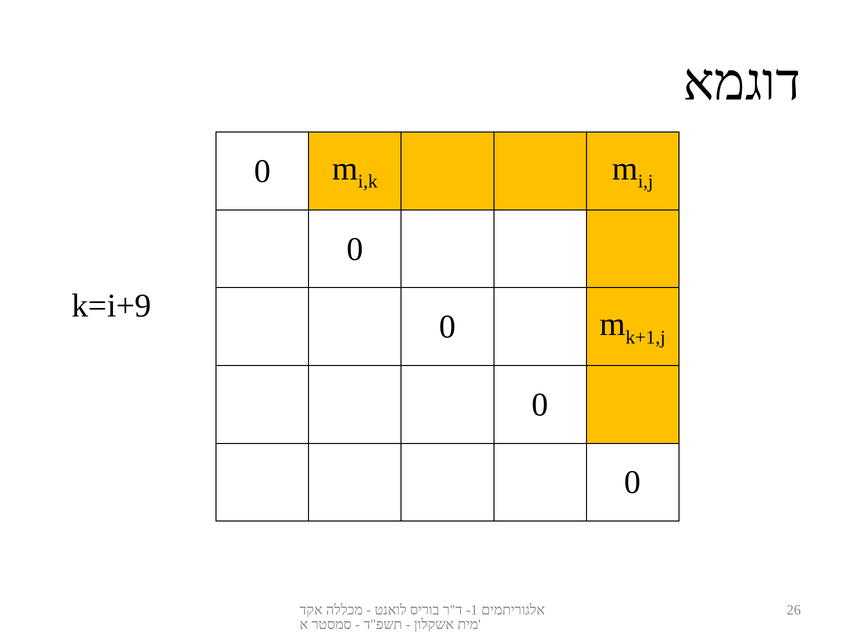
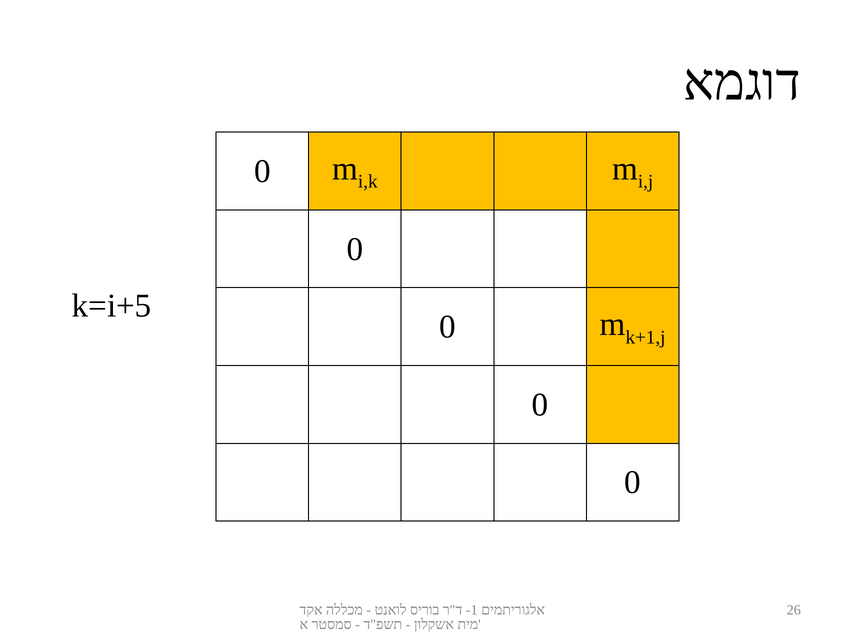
k=i+9: k=i+9 -> k=i+5
